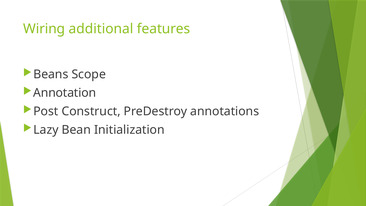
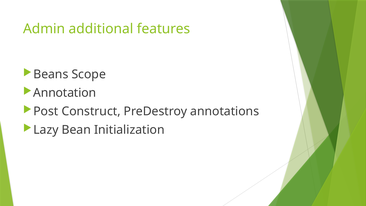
Wiring: Wiring -> Admin
